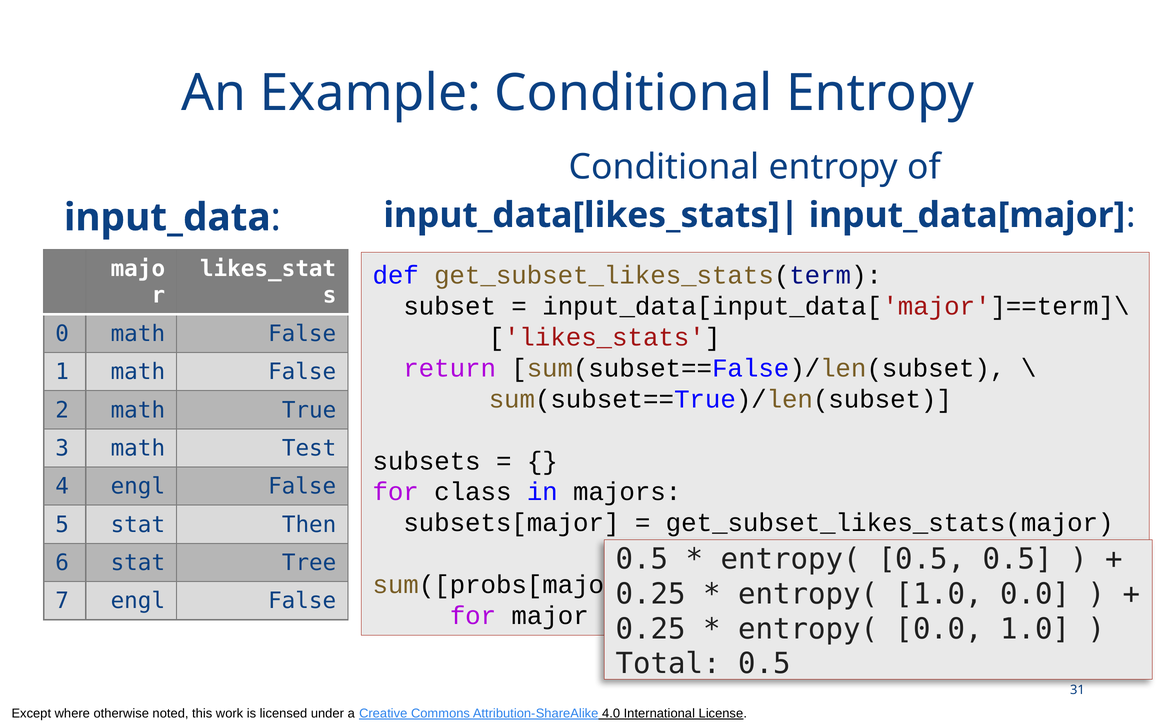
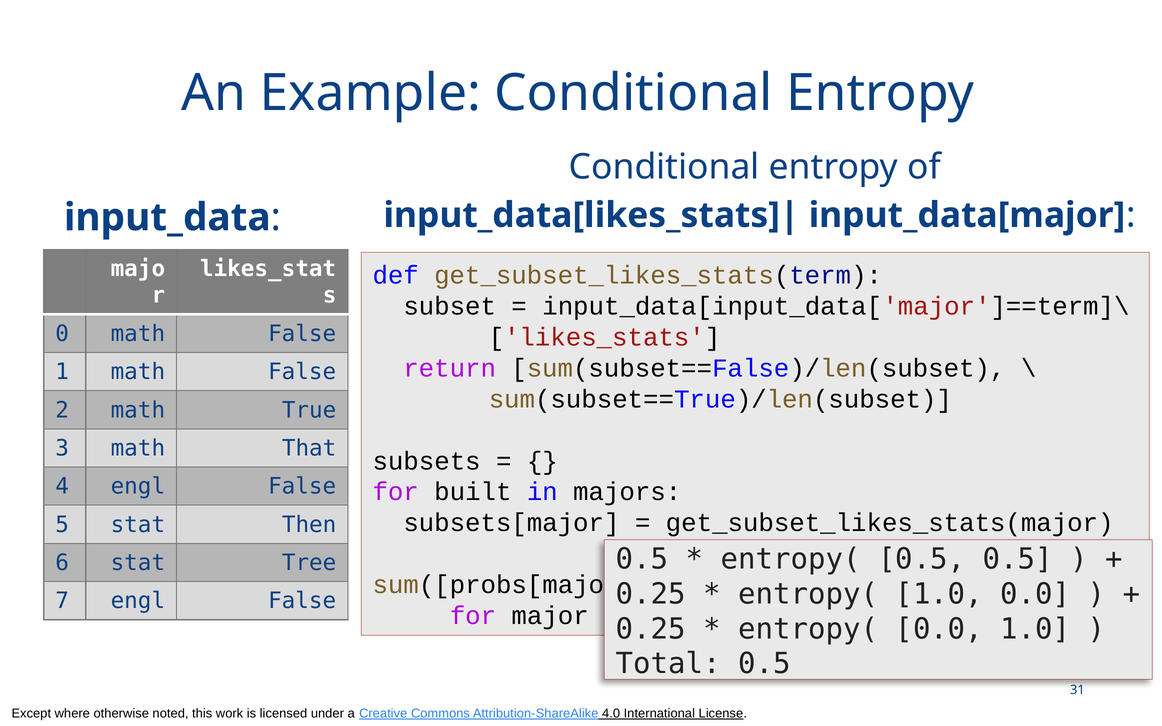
Test: Test -> That
class: class -> built
